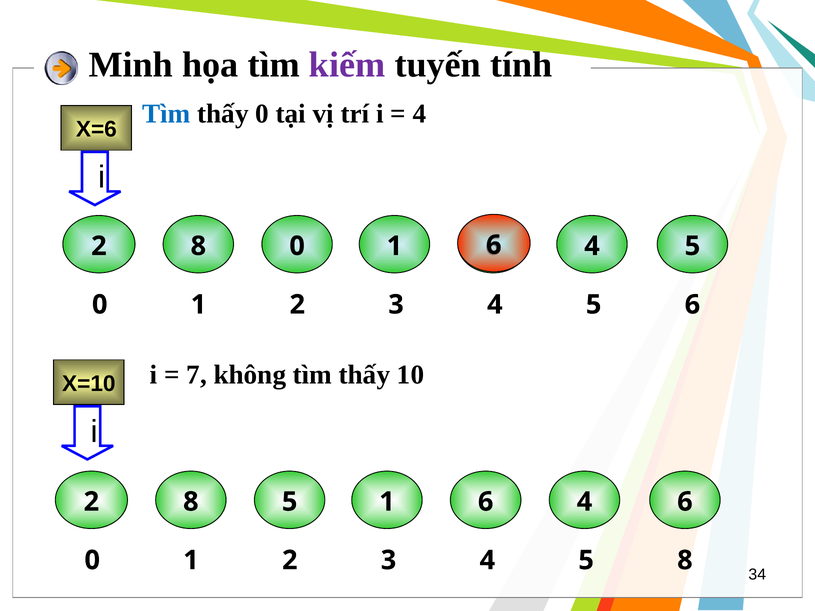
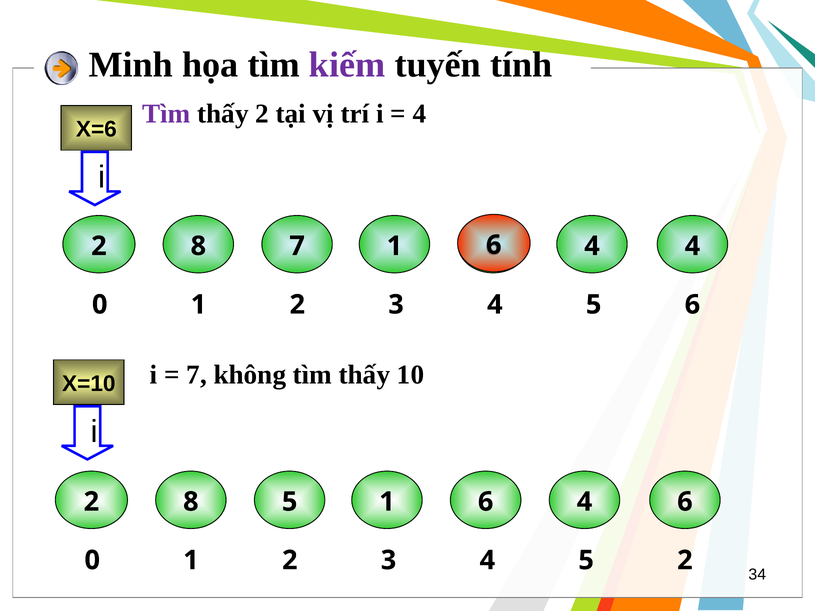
Tìm at (166, 114) colour: blue -> purple
thấy 0: 0 -> 2
2 8 0: 0 -> 7
5 at (692, 246): 5 -> 4
5 8: 8 -> 2
